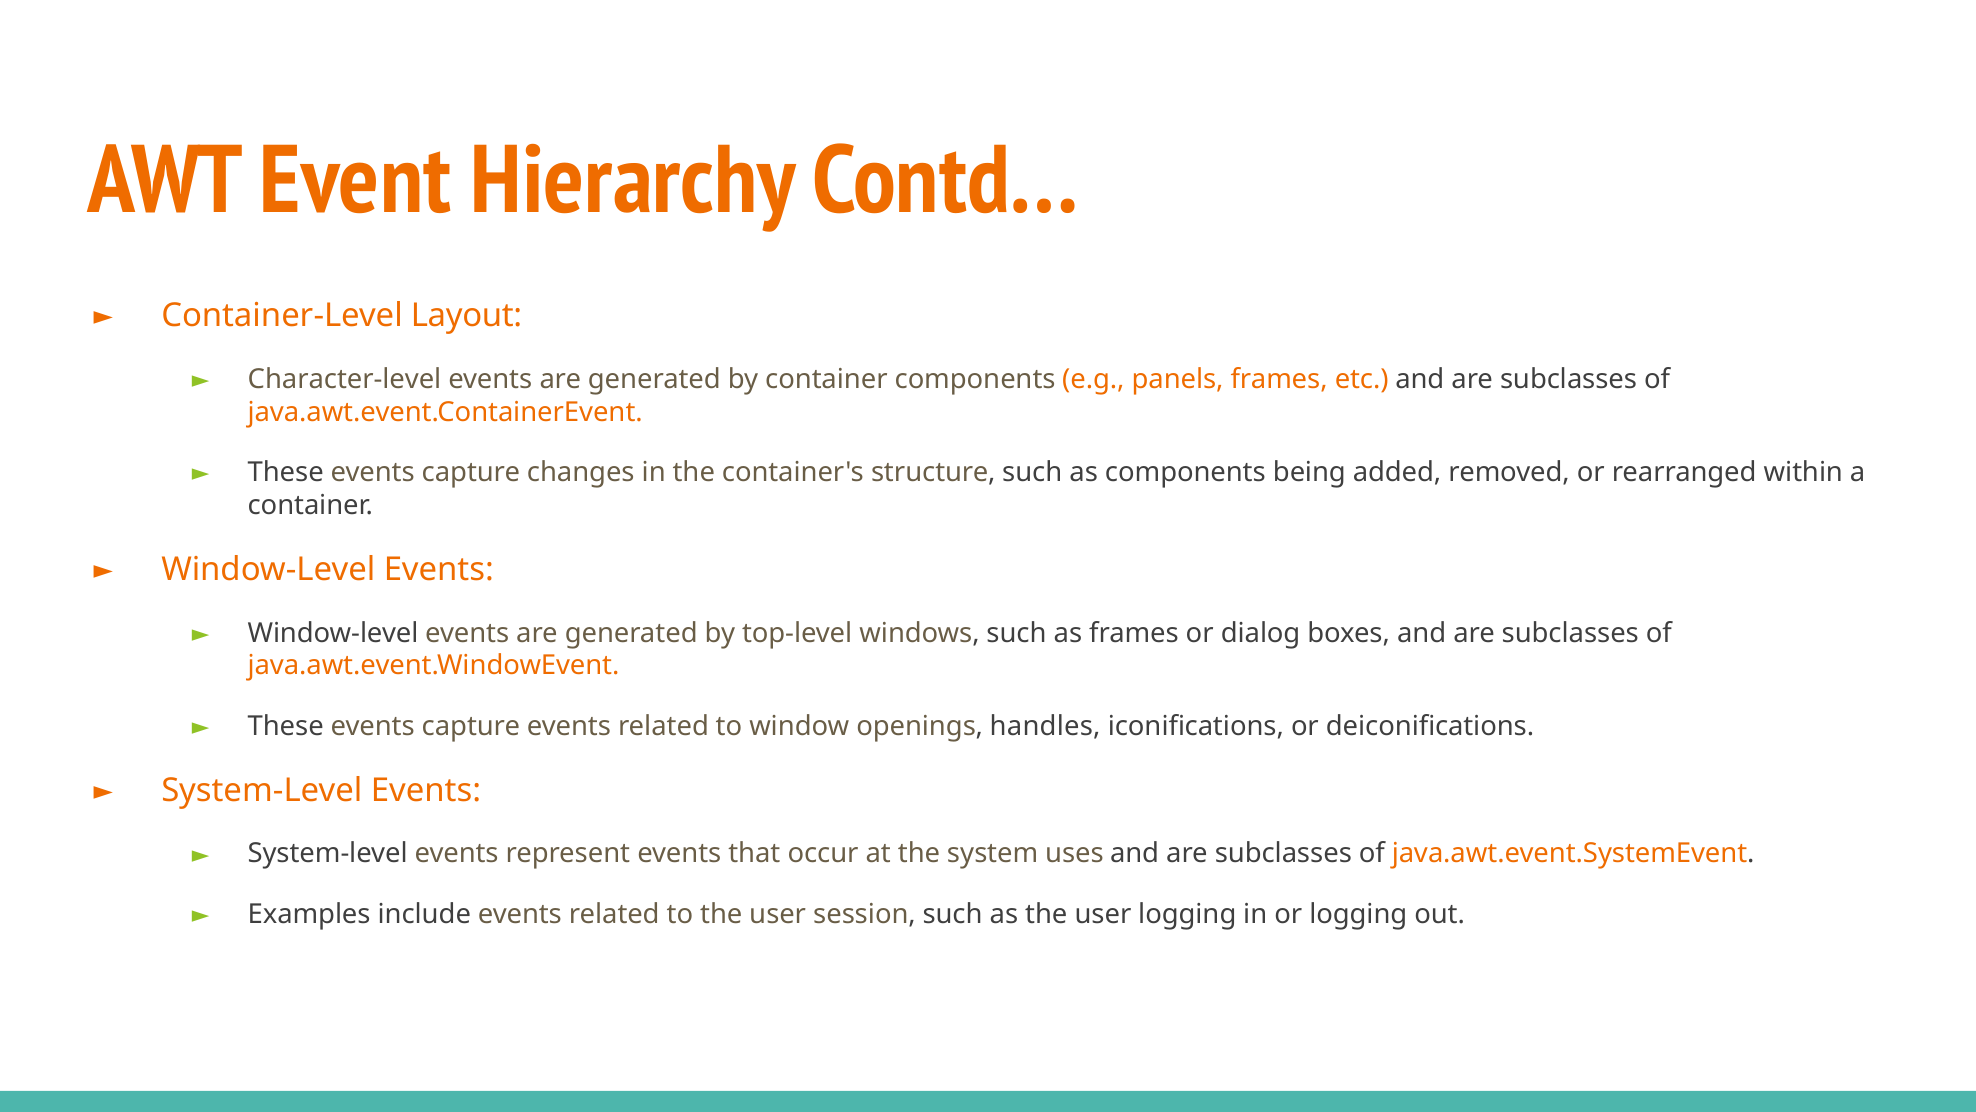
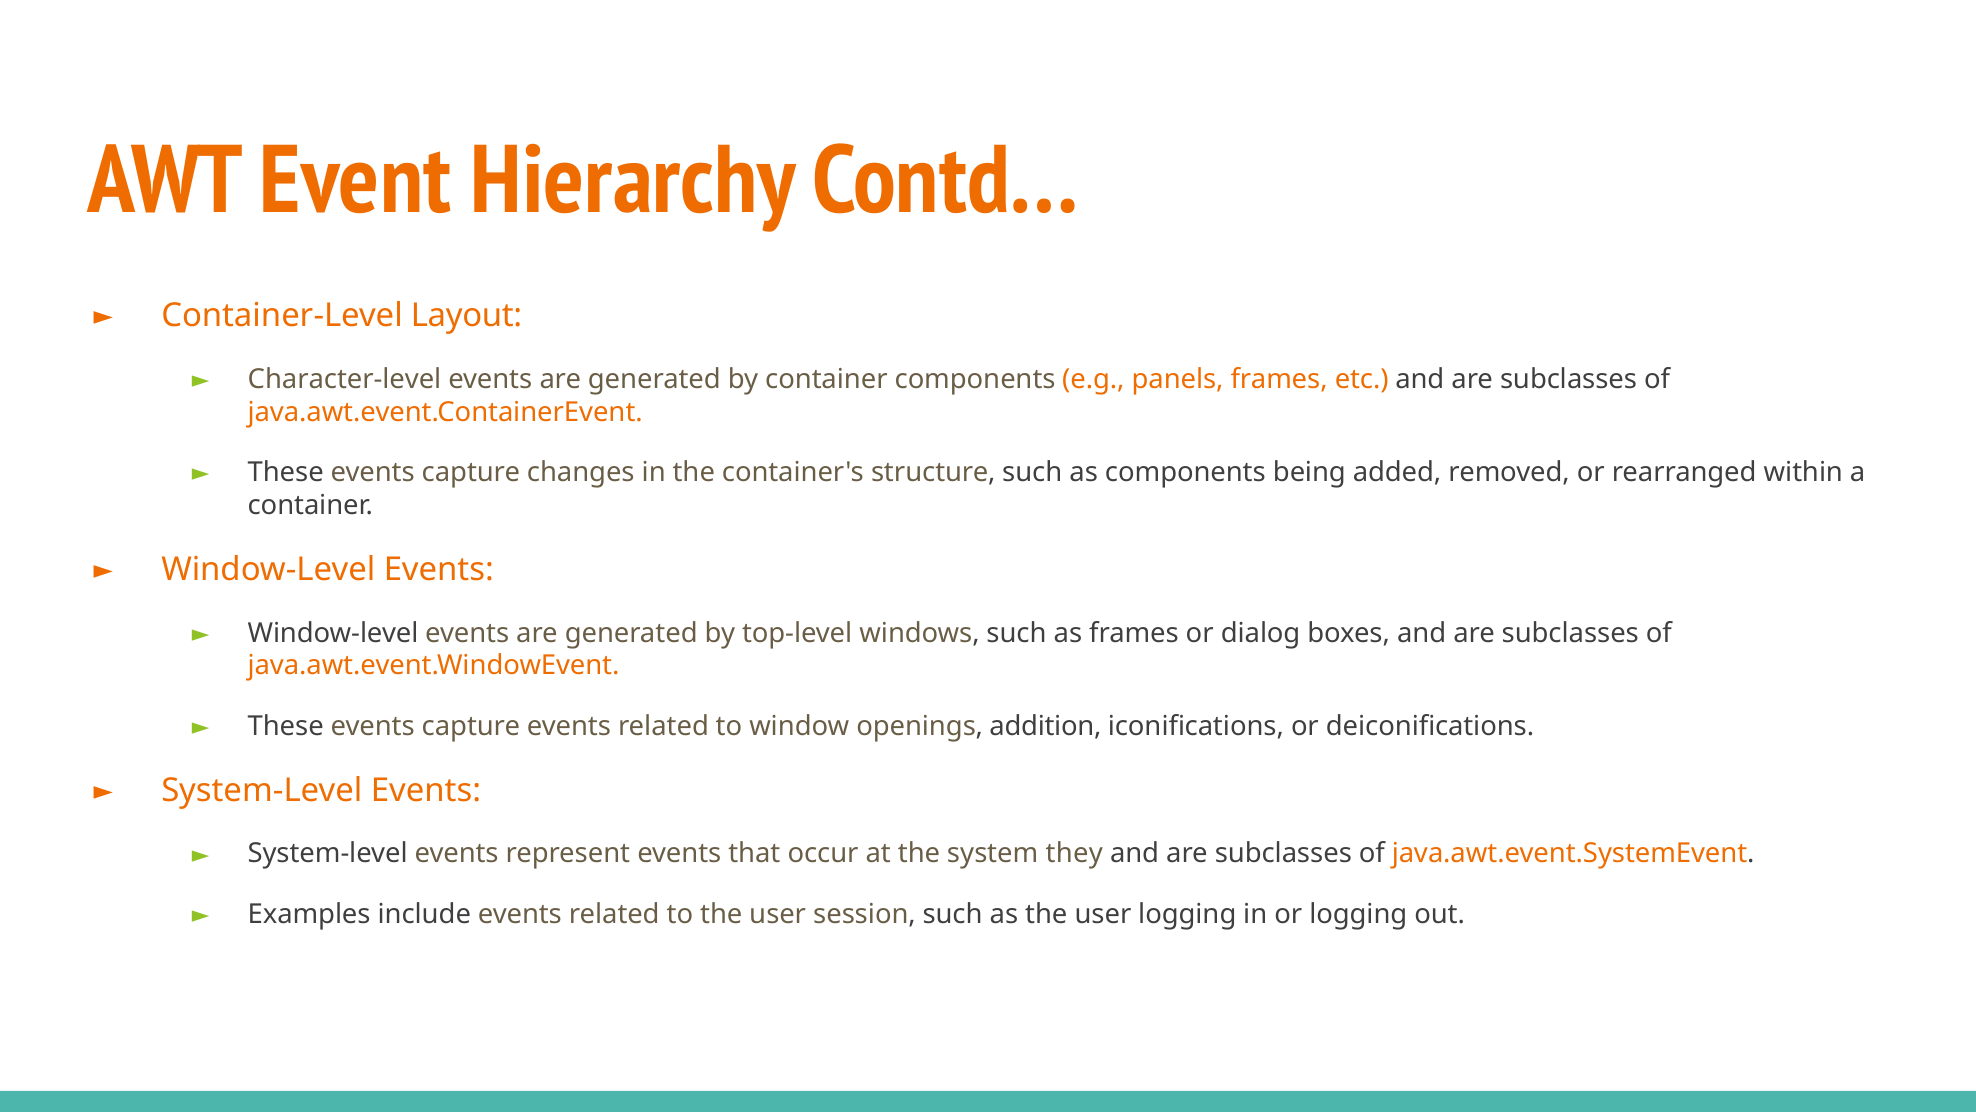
handles: handles -> addition
uses: uses -> they
